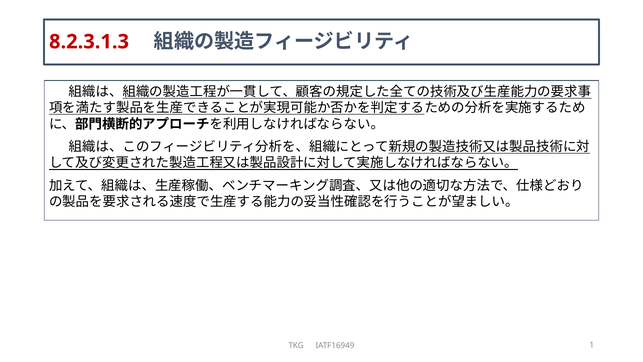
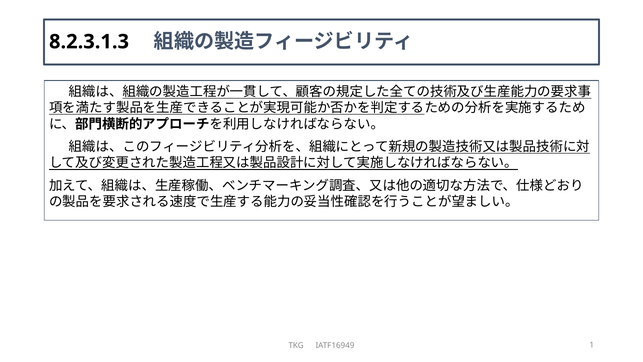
8.2.3.1.3 colour: red -> black
